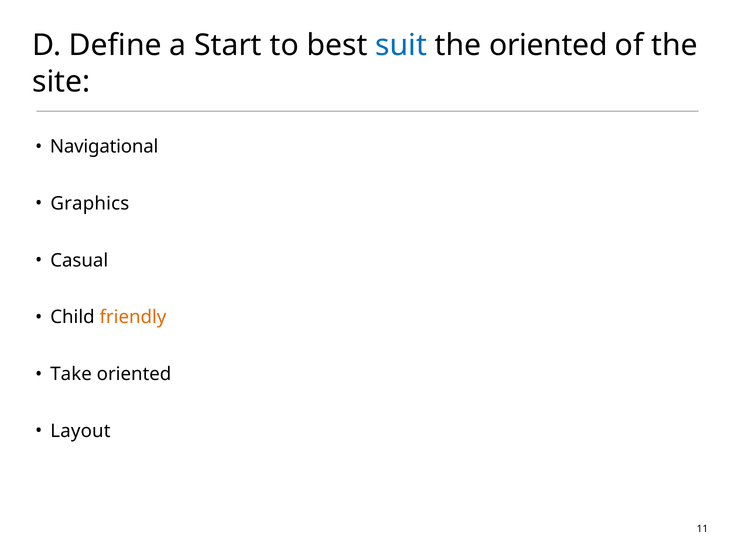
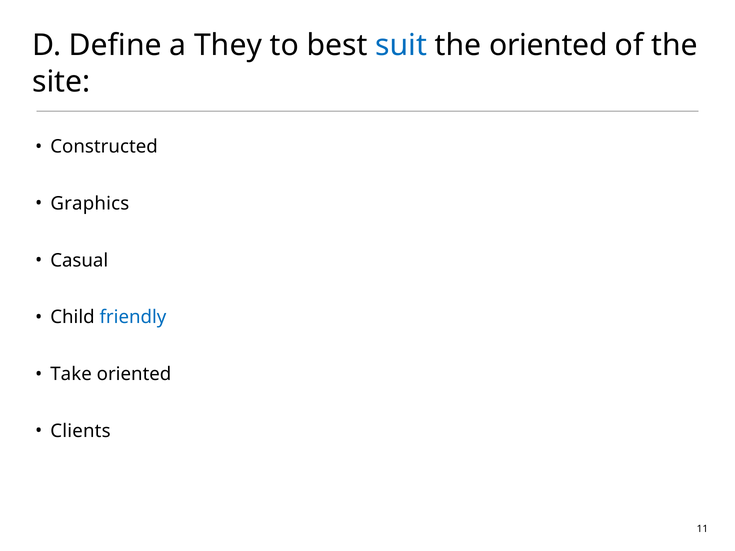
Start: Start -> They
Navigational: Navigational -> Constructed
friendly colour: orange -> blue
Layout: Layout -> Clients
